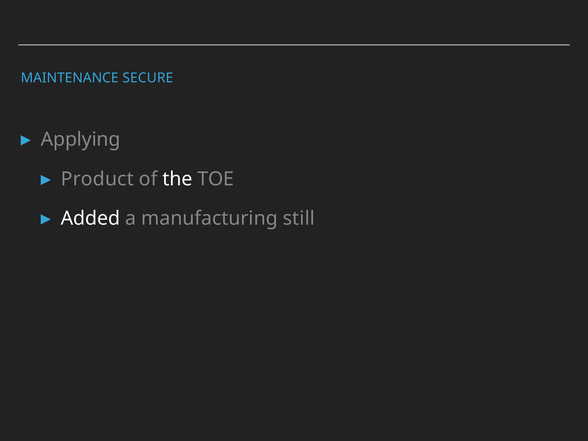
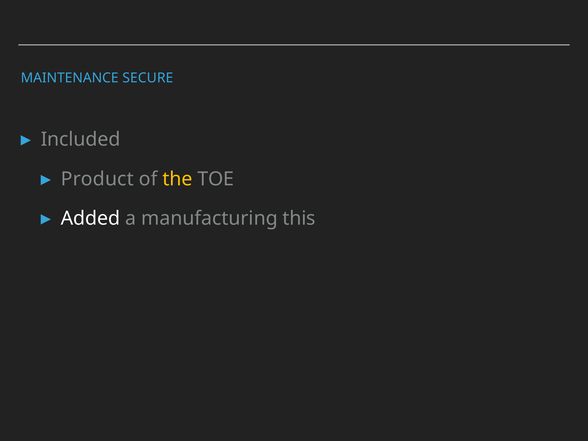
Applying: Applying -> Included
the colour: white -> yellow
still: still -> this
